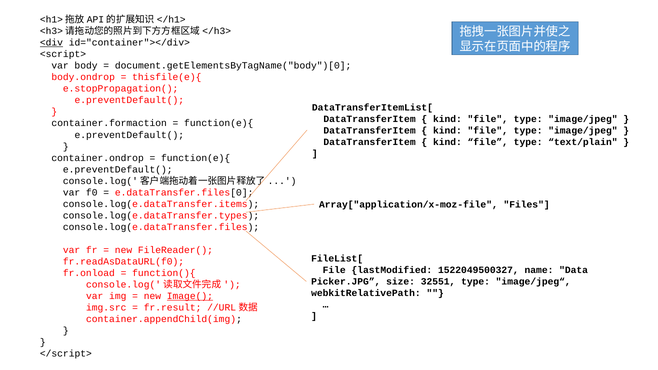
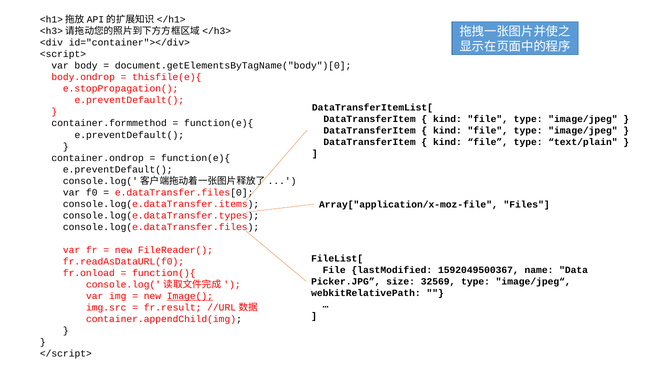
<div underline: present -> none
container.formaction: container.formaction -> container.formmethod
1522049500327: 1522049500327 -> 1592049500367
32551: 32551 -> 32569
